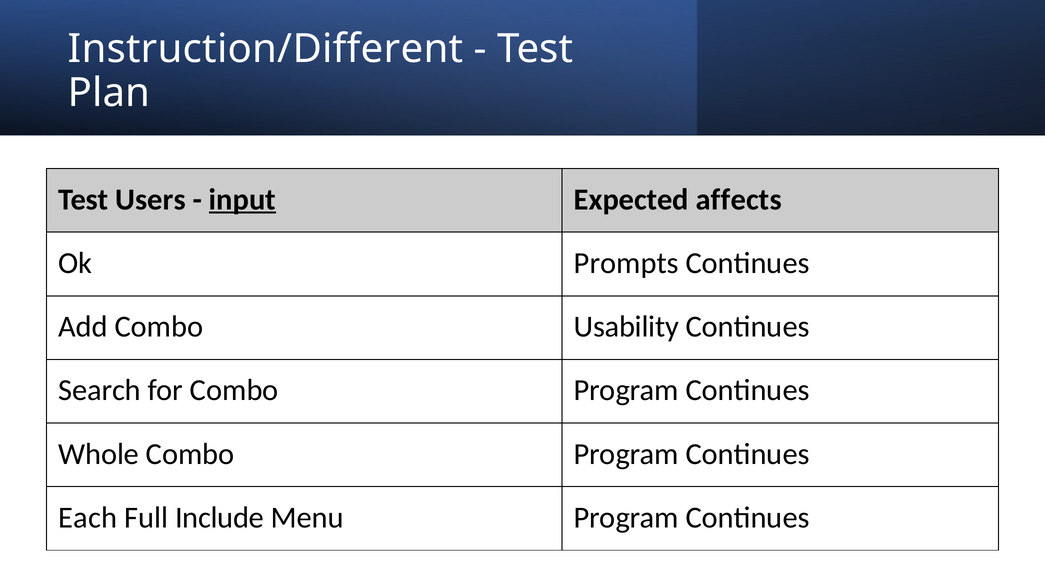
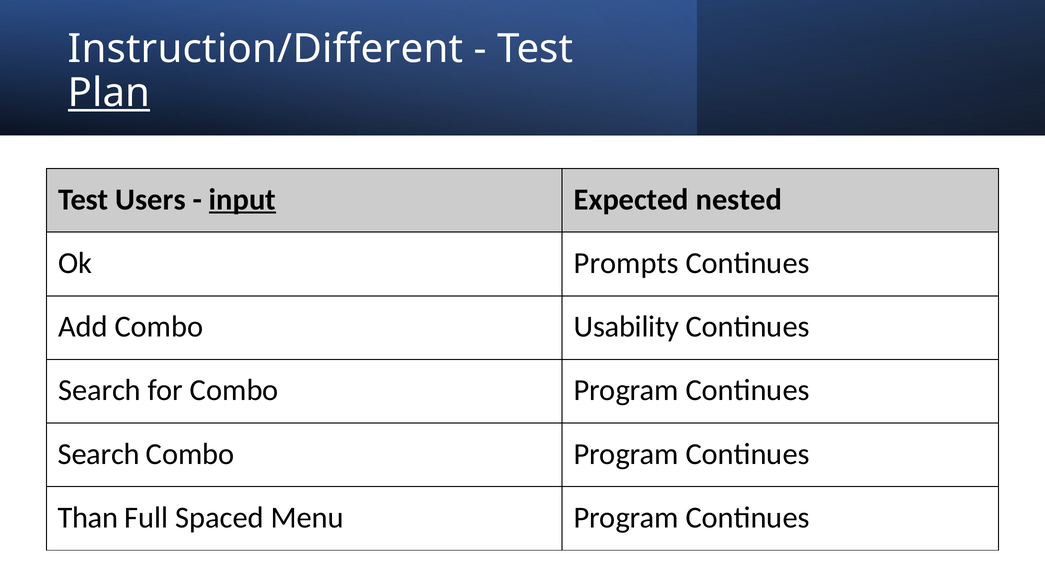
Plan underline: none -> present
affects: affects -> nested
Whole at (99, 454): Whole -> Search
Each: Each -> Than
Include: Include -> Spaced
